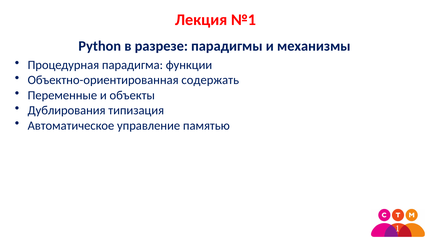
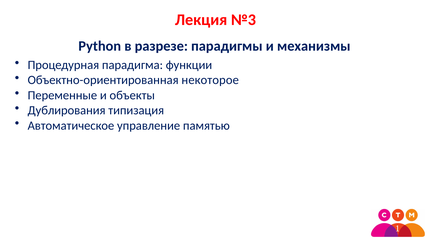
№1: №1 -> №3
содержать: содержать -> некоторое
